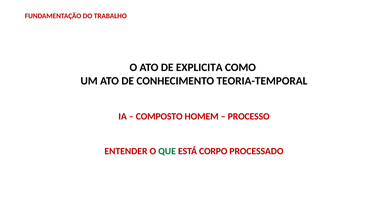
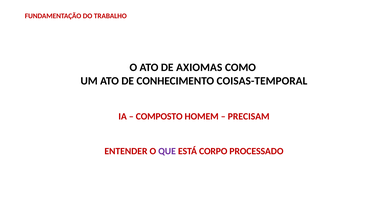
EXPLICITA: EXPLICITA -> AXIOMAS
TEORIA-TEMPORAL: TEORIA-TEMPORAL -> COISAS-TEMPORAL
PROCESSO: PROCESSO -> PRECISAM
QUE colour: green -> purple
